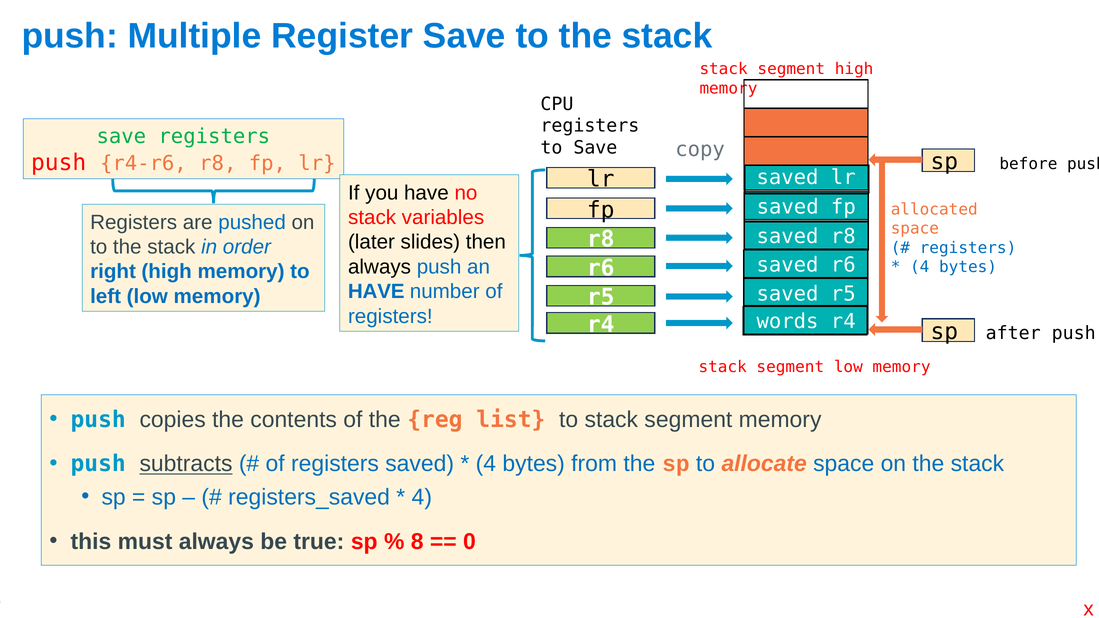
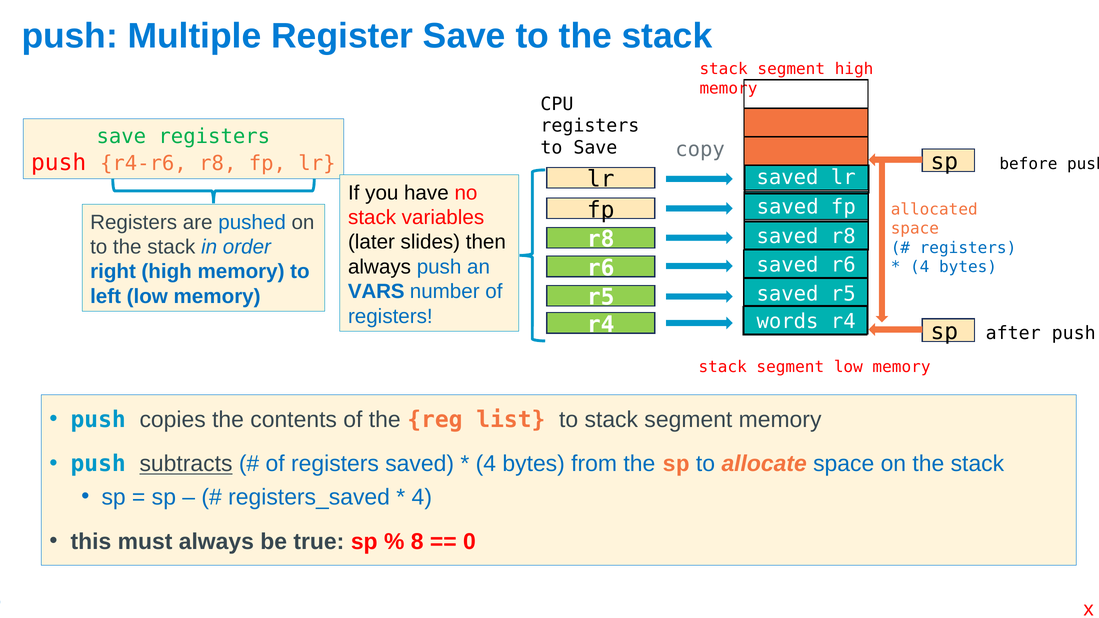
HAVE at (376, 292): HAVE -> VARS
